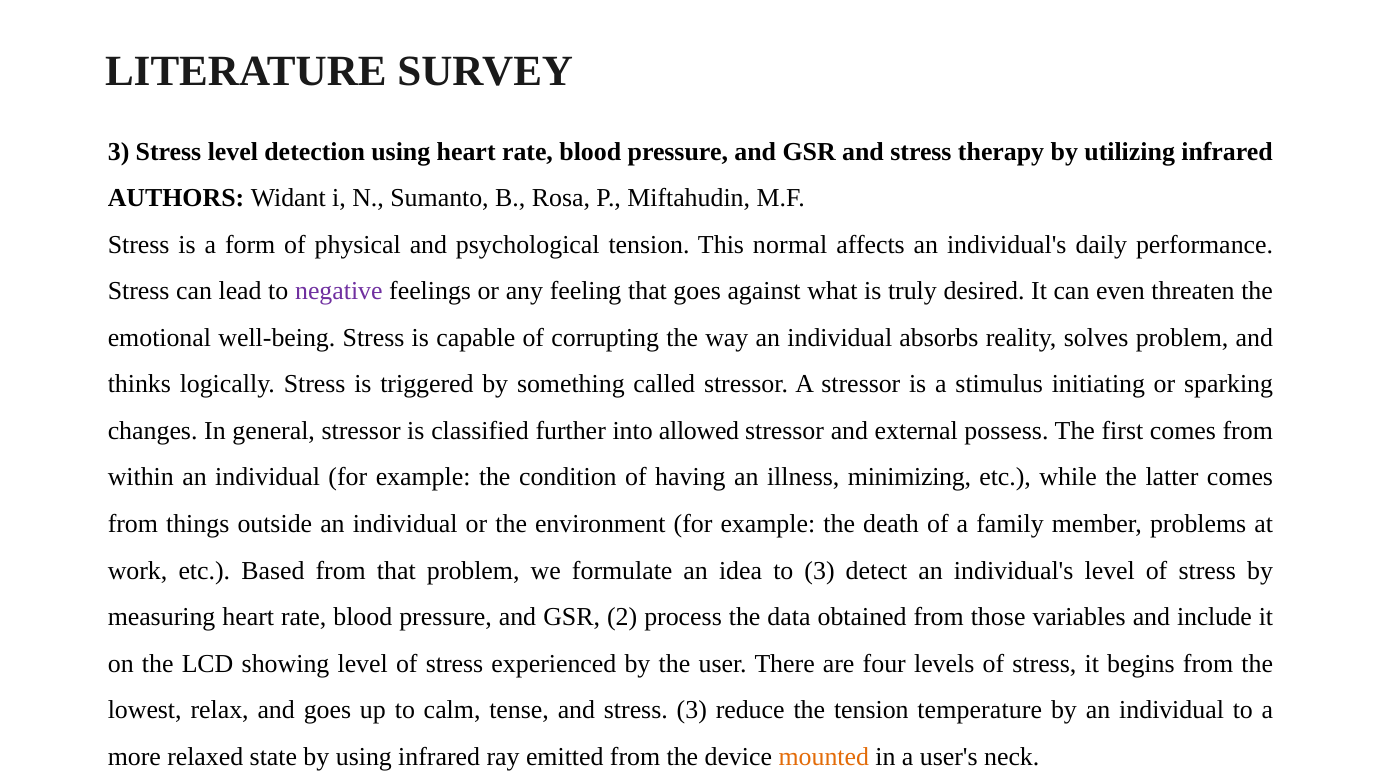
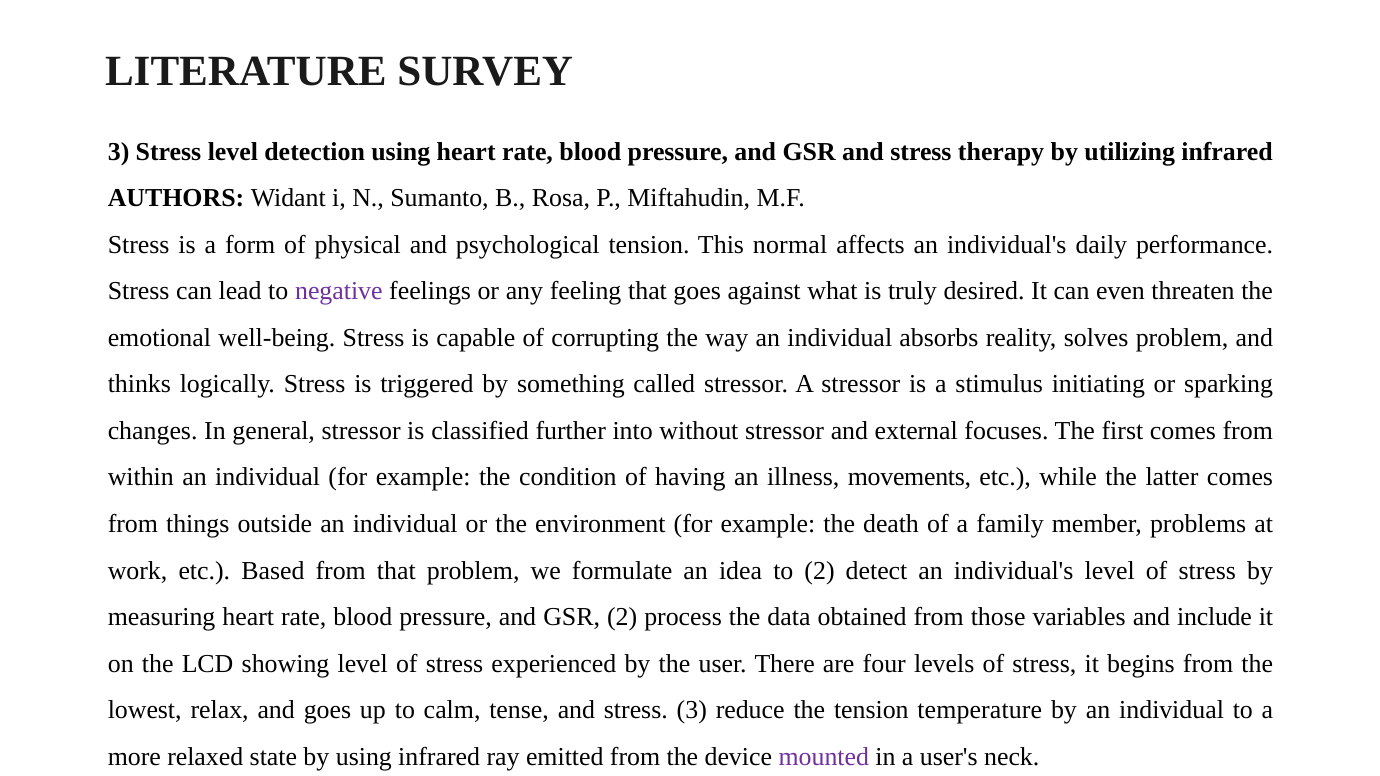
allowed: allowed -> without
possess: possess -> focuses
minimizing: minimizing -> movements
to 3: 3 -> 2
mounted colour: orange -> purple
